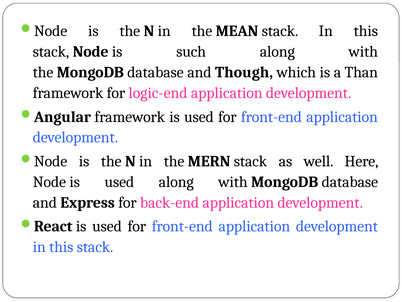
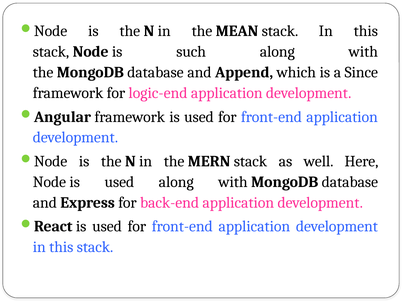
Though: Though -> Append
Than: Than -> Since
